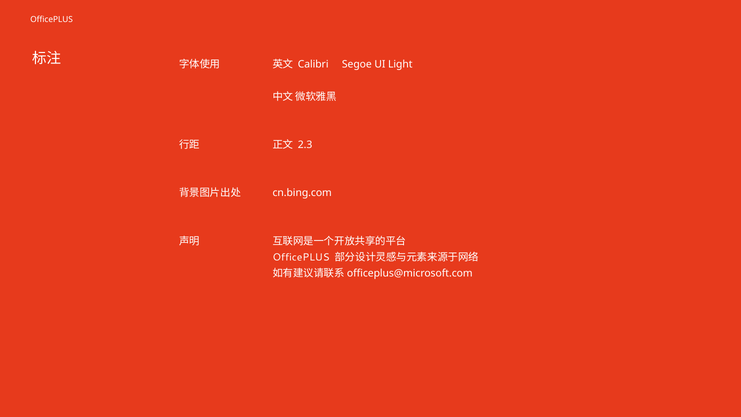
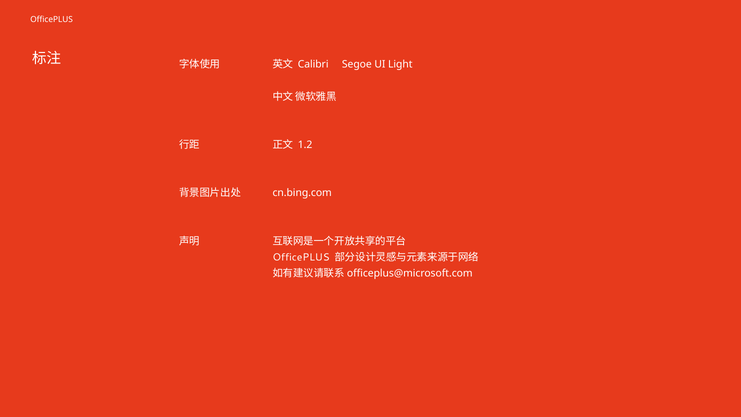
2.3: 2.3 -> 1.2
